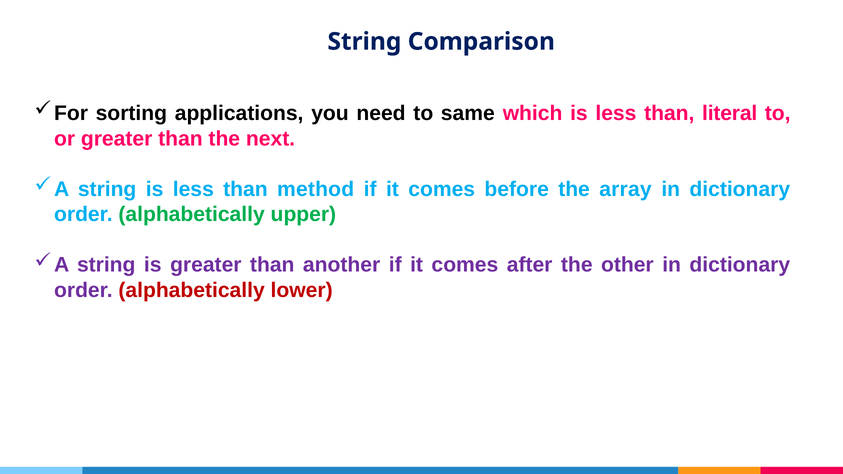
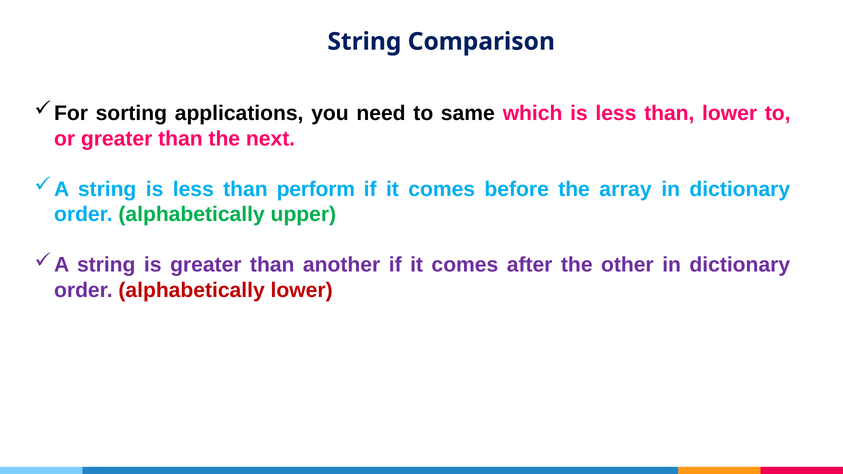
than literal: literal -> lower
method: method -> perform
